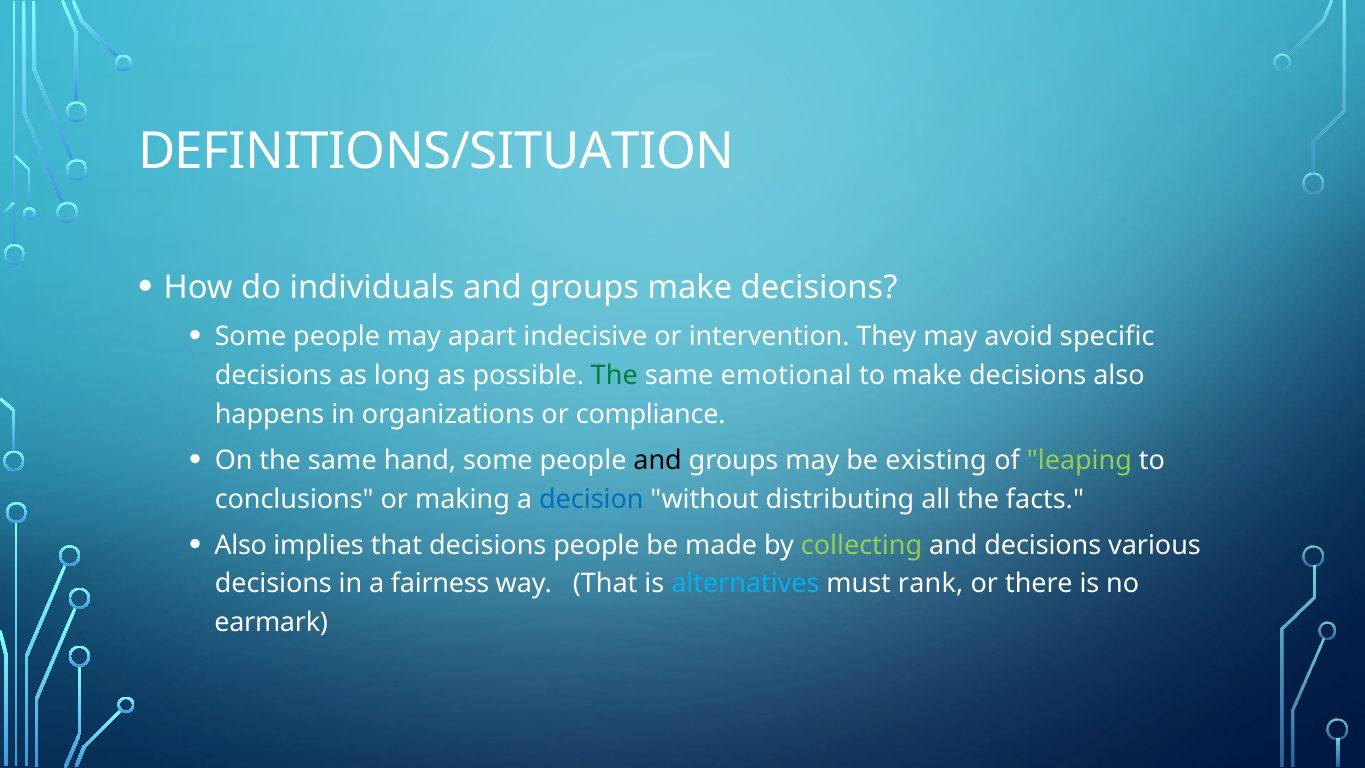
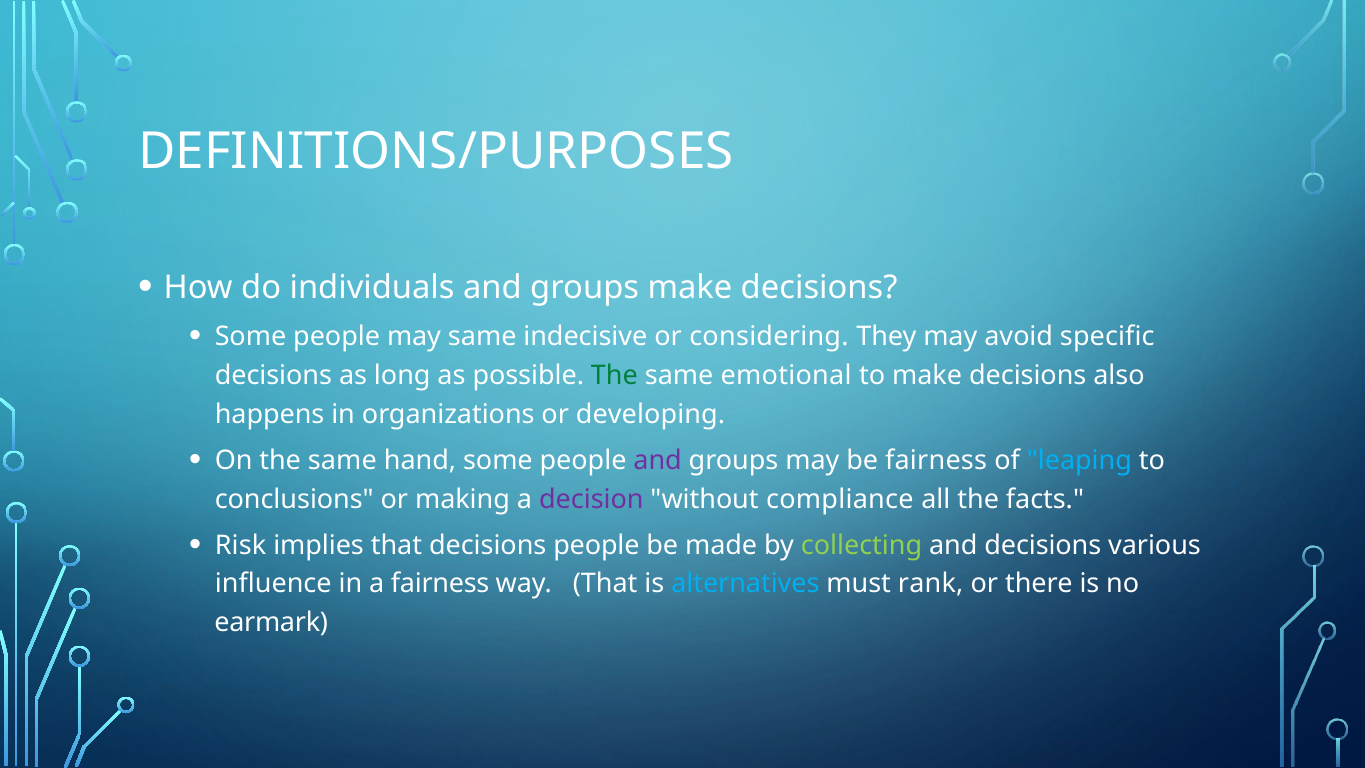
DEFINITIONS/SITUATION: DEFINITIONS/SITUATION -> DEFINITIONS/PURPOSES
may apart: apart -> same
intervention: intervention -> considering
compliance: compliance -> developing
and at (658, 460) colour: black -> purple
be existing: existing -> fairness
leaping colour: light green -> light blue
decision colour: blue -> purple
distributing: distributing -> compliance
Also at (241, 545): Also -> Risk
decisions at (273, 584): decisions -> influence
